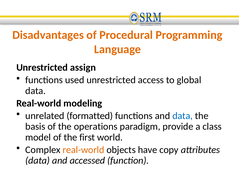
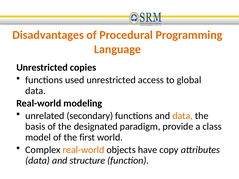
assign: assign -> copies
formatted: formatted -> secondary
data at (183, 116) colour: blue -> orange
operations: operations -> designated
accessed: accessed -> structure
